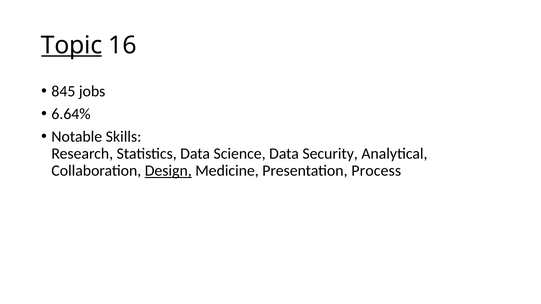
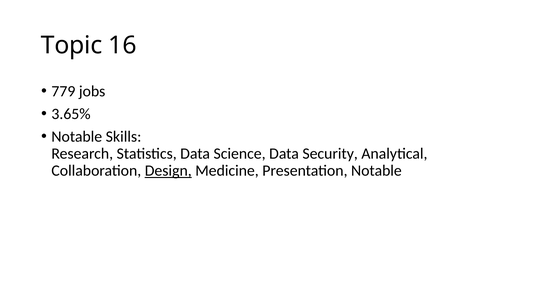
Topic underline: present -> none
845: 845 -> 779
6.64%: 6.64% -> 3.65%
Presentation Process: Process -> Notable
